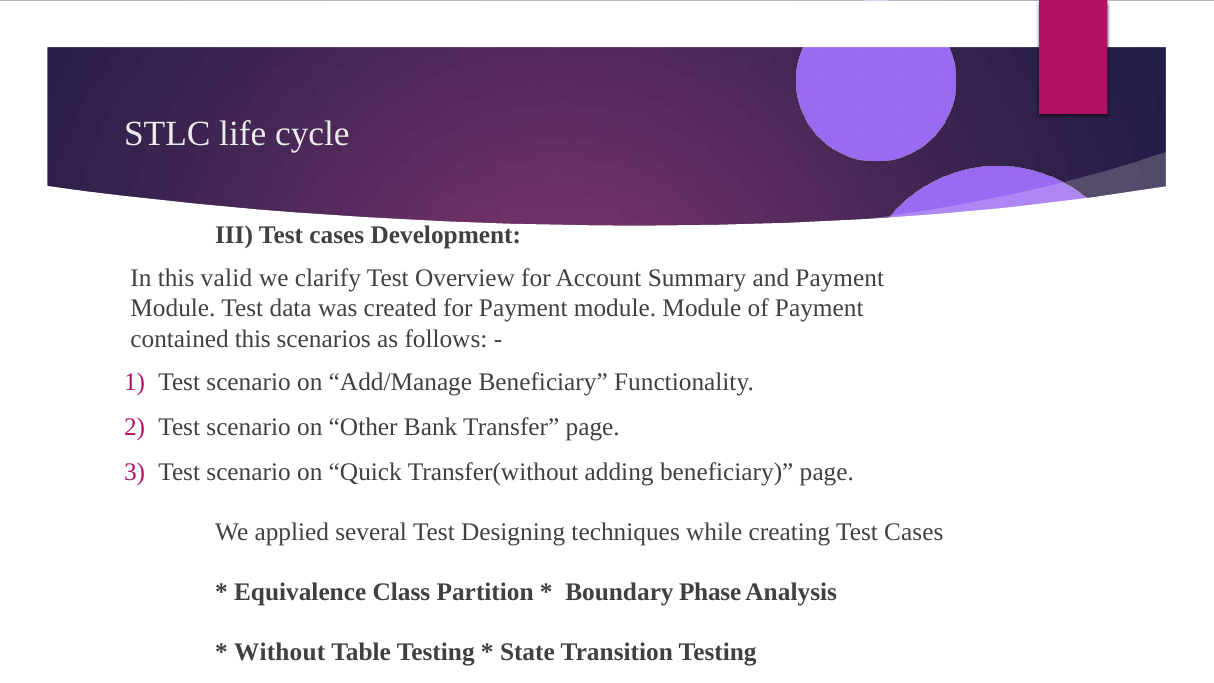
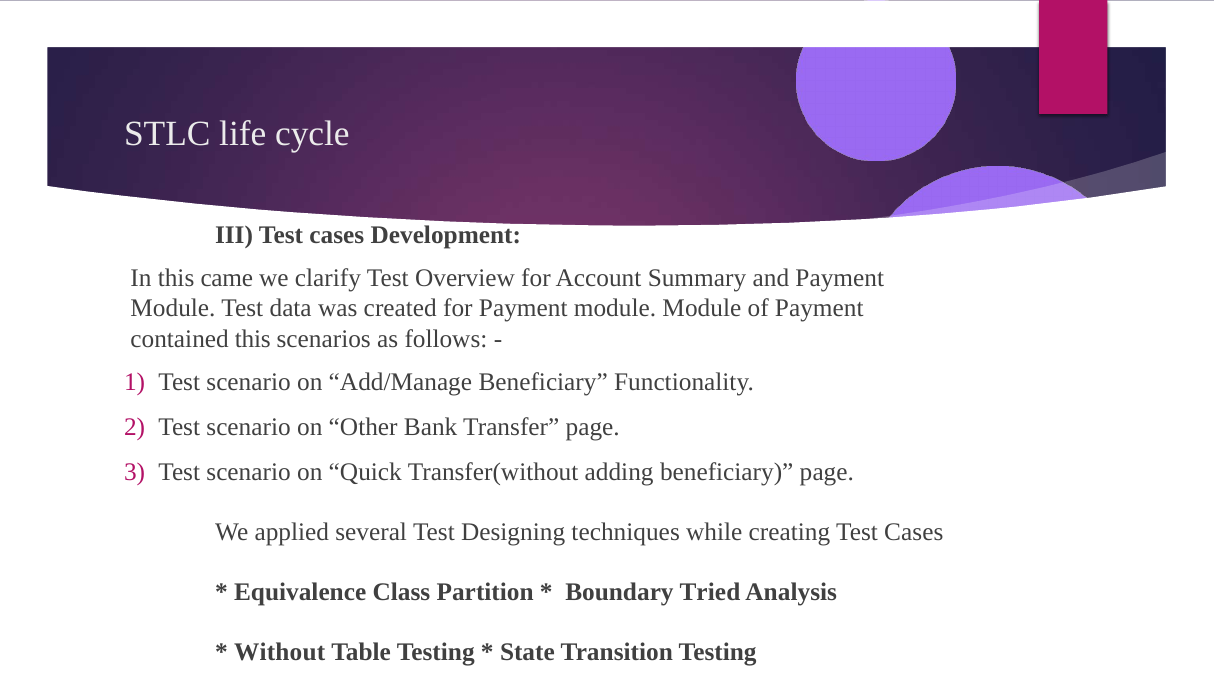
valid: valid -> came
Phase: Phase -> Tried
